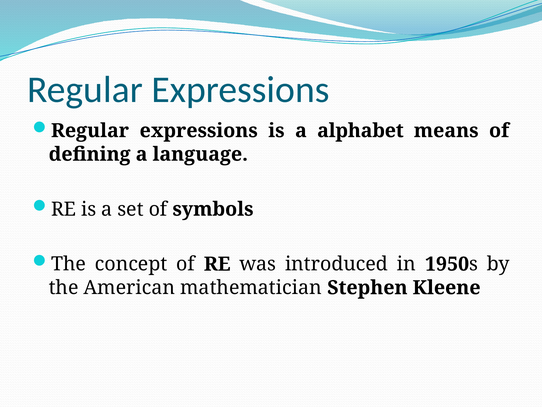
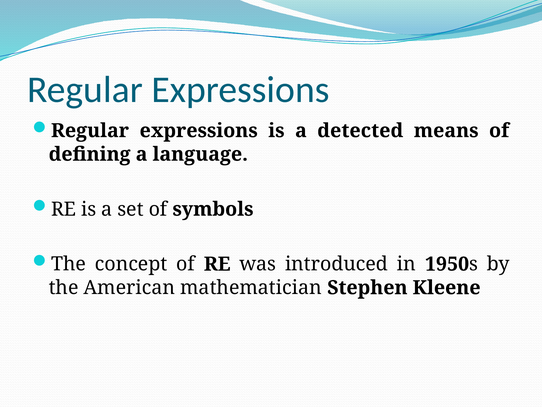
alphabet: alphabet -> detected
